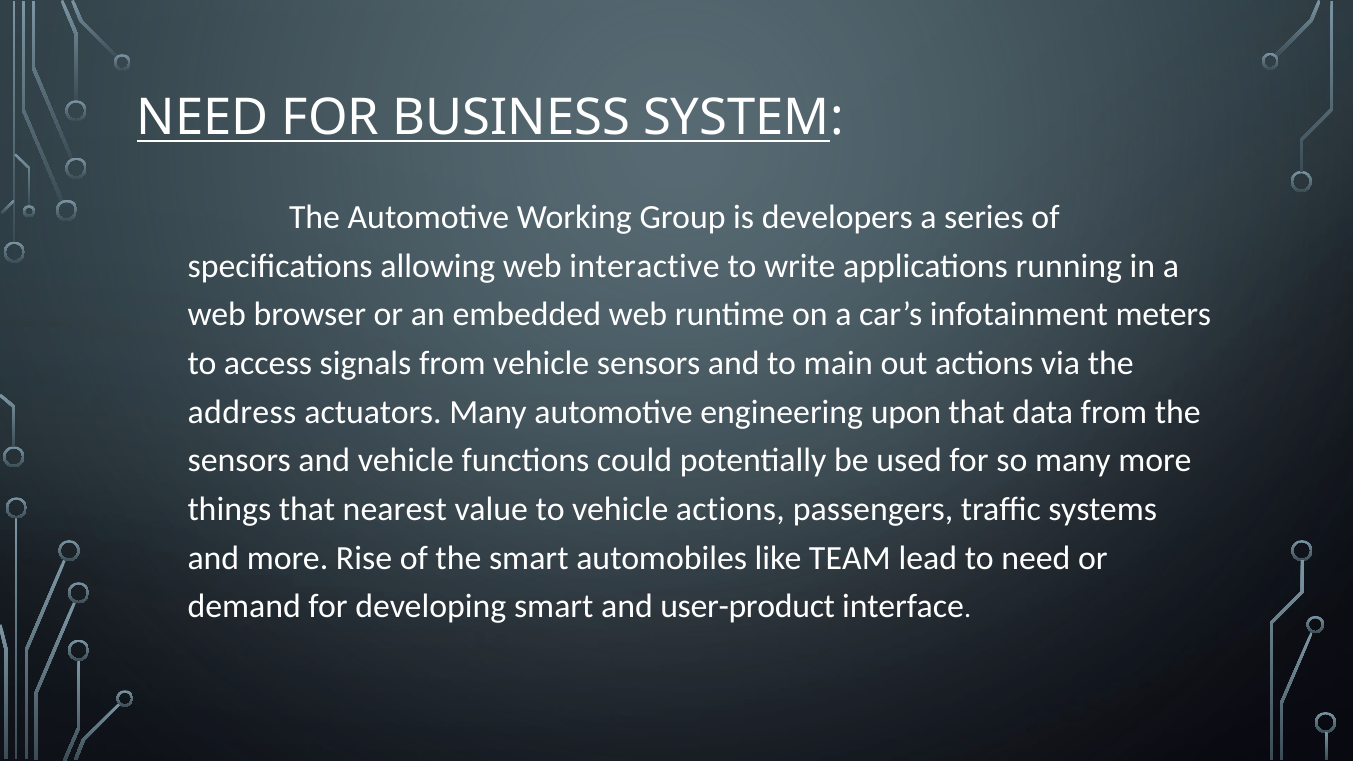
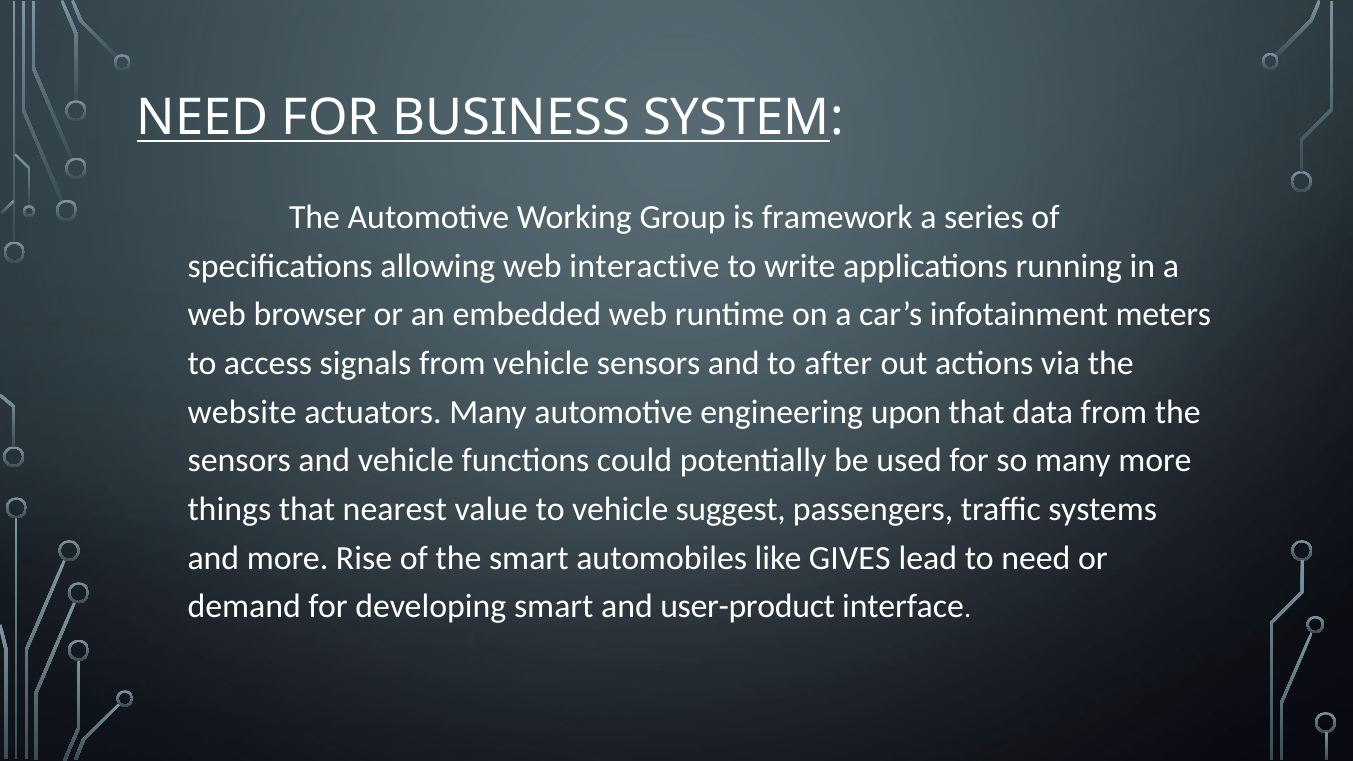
developers: developers -> framework
main: main -> after
address: address -> website
vehicle actions: actions -> suggest
TEAM: TEAM -> GIVES
